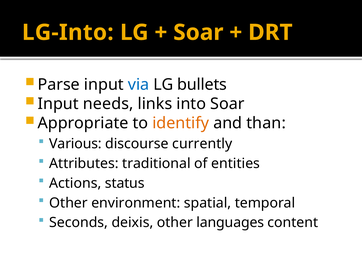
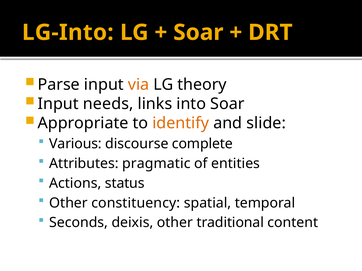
via colour: blue -> orange
bullets: bullets -> theory
than: than -> slide
currently: currently -> complete
traditional: traditional -> pragmatic
environment: environment -> constituency
languages: languages -> traditional
